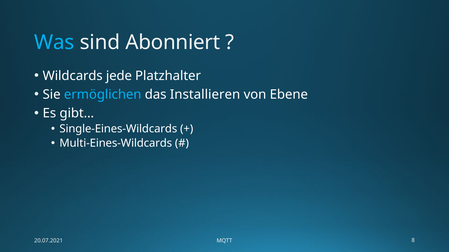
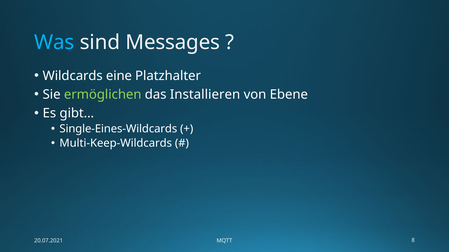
Abonniert: Abonniert -> Messages
jede: jede -> eine
ermöglichen colour: light blue -> light green
Multi-Eines-Wildcards: Multi-Eines-Wildcards -> Multi-Keep-Wildcards
